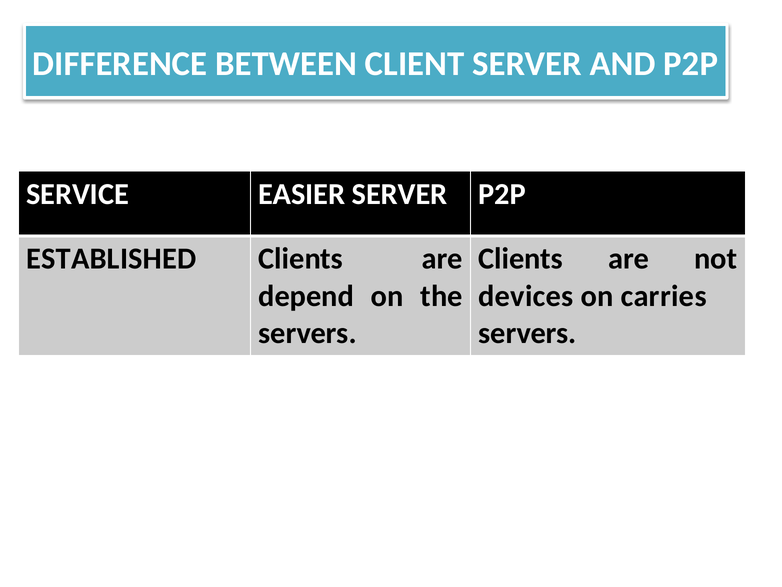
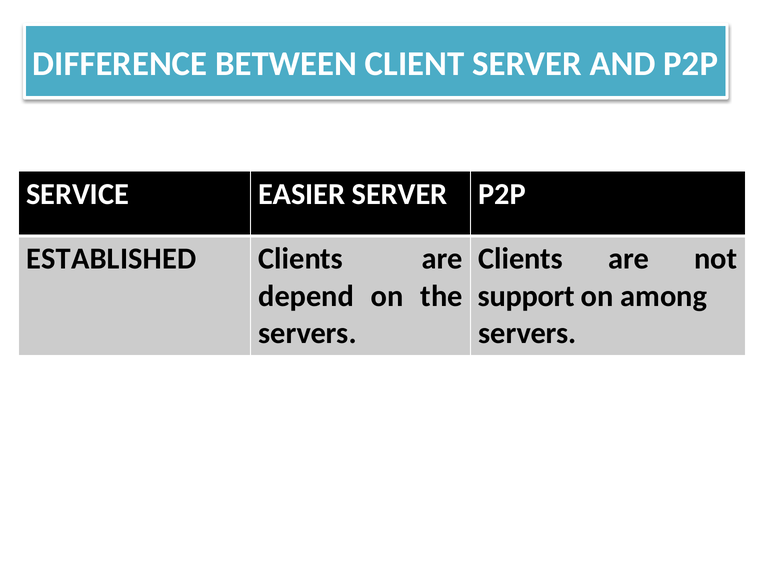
devices: devices -> support
carries: carries -> among
